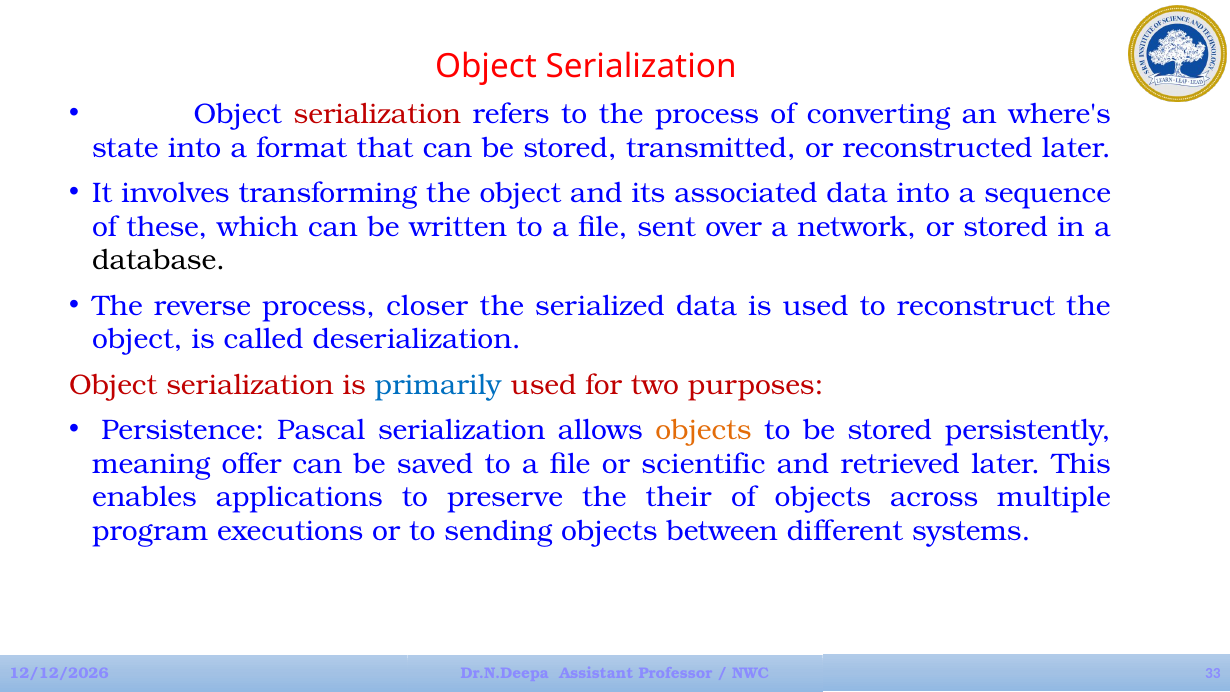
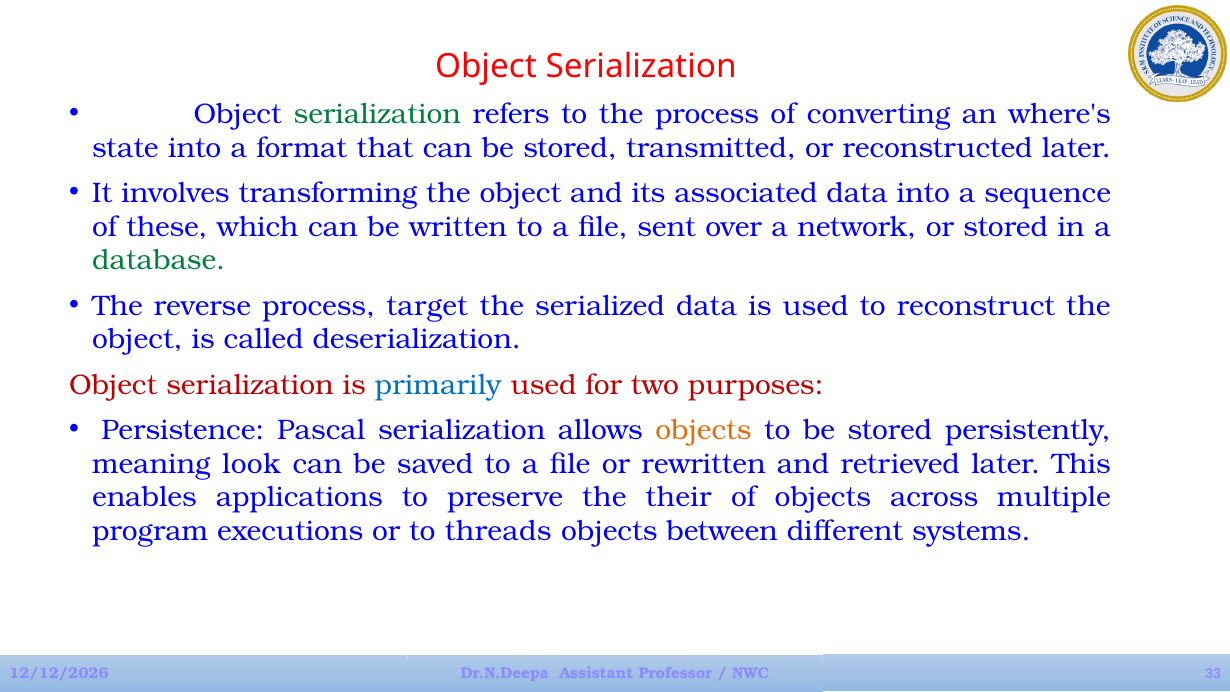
serialization at (377, 114) colour: red -> green
database colour: black -> green
closer: closer -> target
offer: offer -> look
scientific: scientific -> rewritten
sending: sending -> threads
